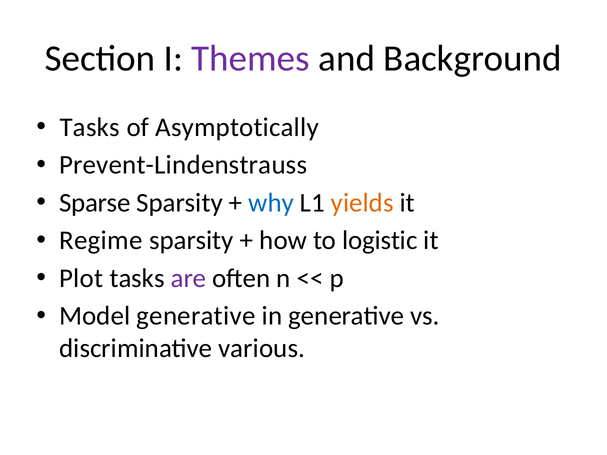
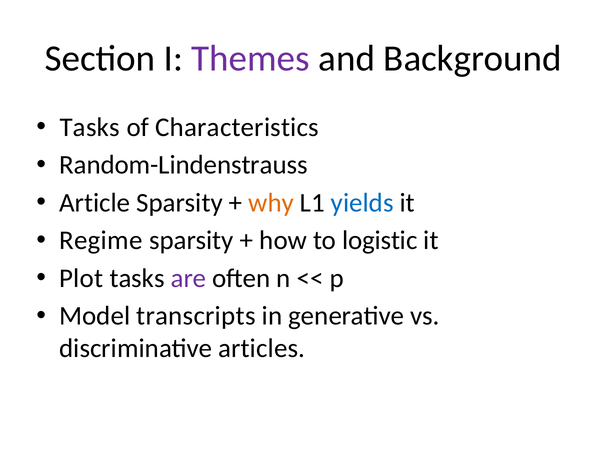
Asymptotically: Asymptotically -> Characteristics
Prevent-Lindenstrauss: Prevent-Lindenstrauss -> Random-Lindenstrauss
Sparse: Sparse -> Article
why colour: blue -> orange
yields colour: orange -> blue
Model generative: generative -> transcripts
various: various -> articles
